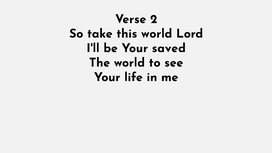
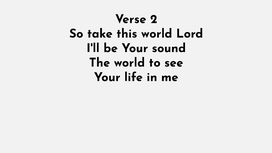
saved: saved -> sound
